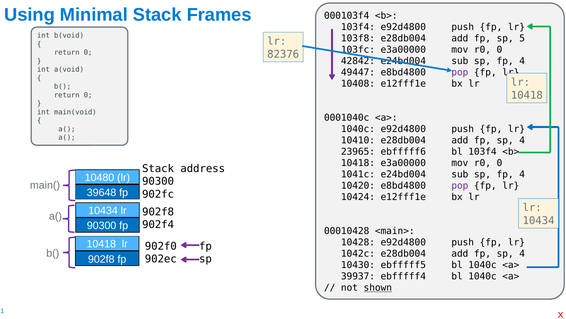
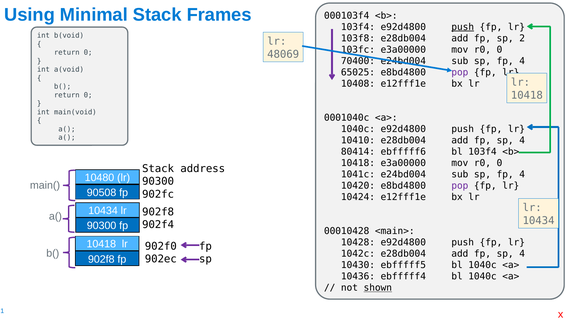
push at (463, 27) underline: none -> present
5: 5 -> 2
82376: 82376 -> 48069
42842: 42842 -> 70400
49447: 49447 -> 65025
23965: 23965 -> 80414
39648: 39648 -> 90508
39937: 39937 -> 10436
